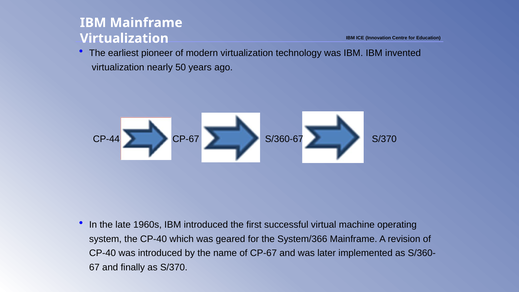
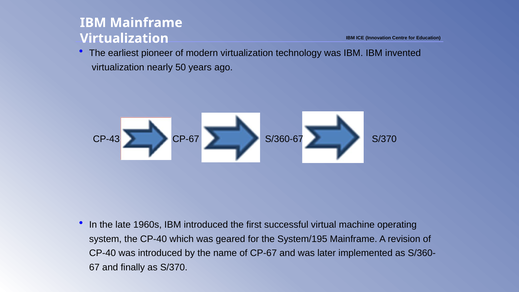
CP-44: CP-44 -> CP-43
System/366: System/366 -> System/195
